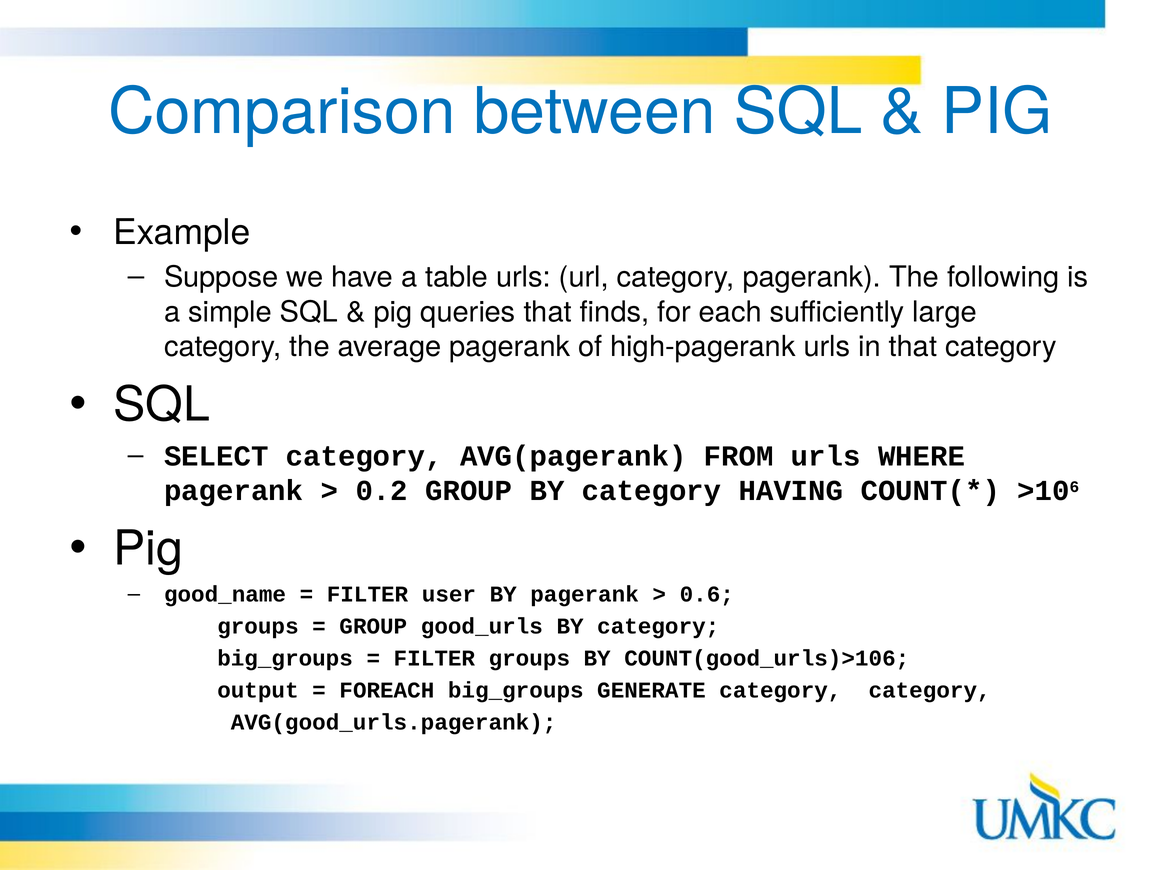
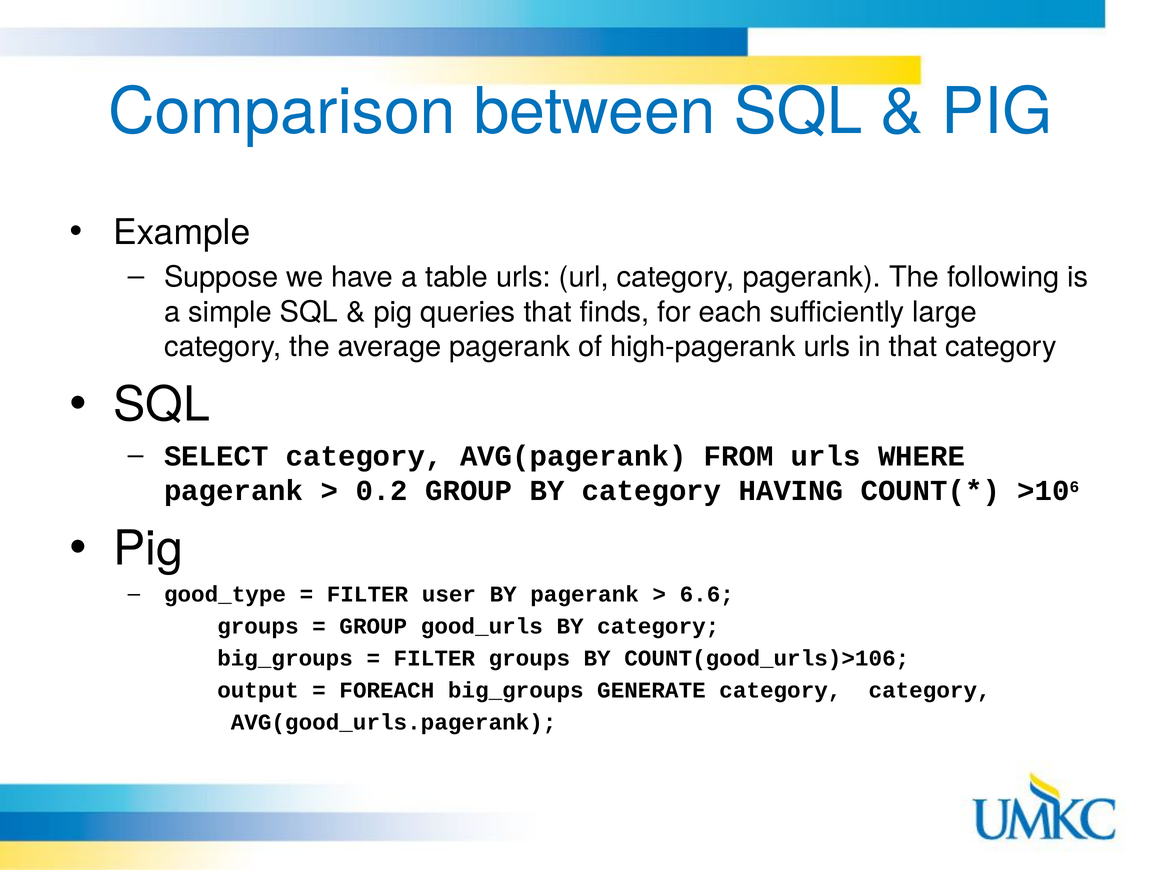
good_name: good_name -> good_type
0.6: 0.6 -> 6.6
